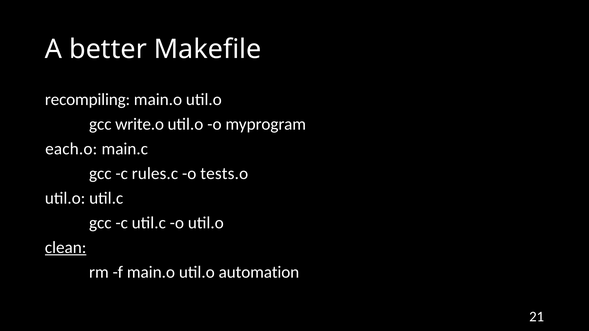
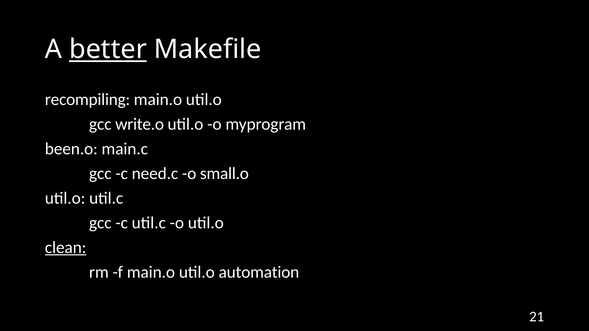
better underline: none -> present
each.o: each.o -> been.o
rules.c: rules.c -> need.c
tests.o: tests.o -> small.o
